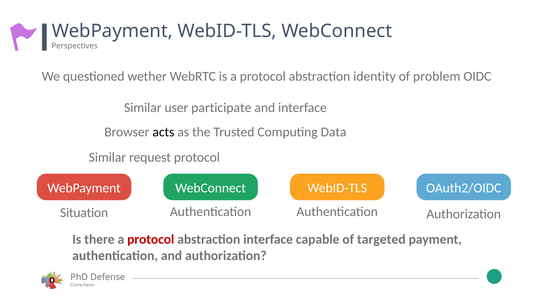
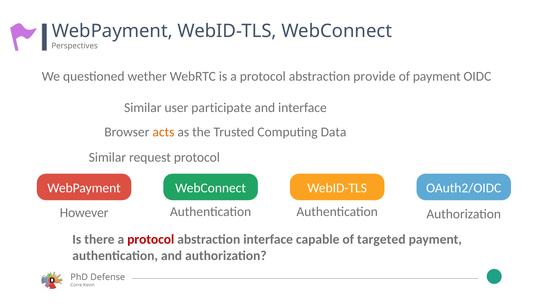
identity: identity -> provide
of problem: problem -> payment
acts colour: black -> orange
Situation: Situation -> However
